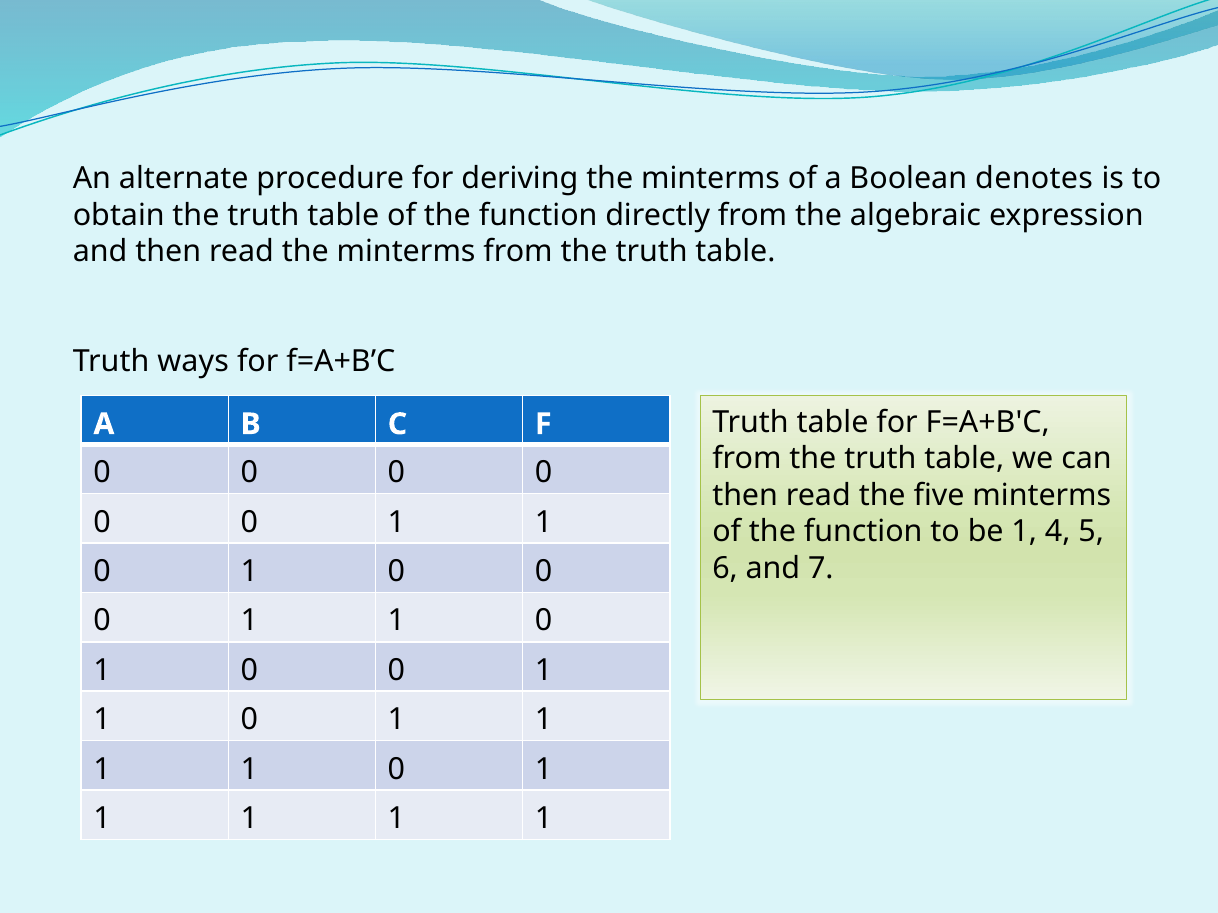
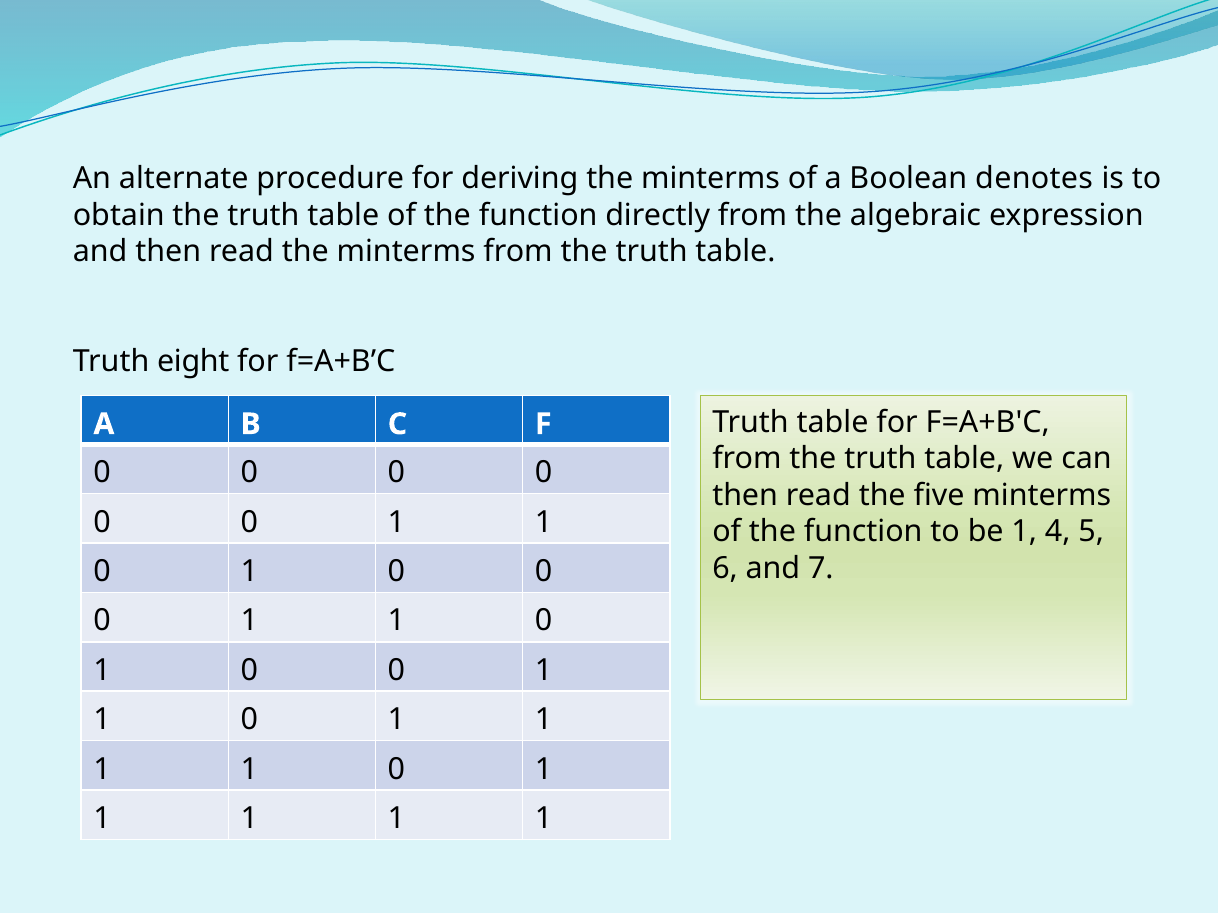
ways: ways -> eight
